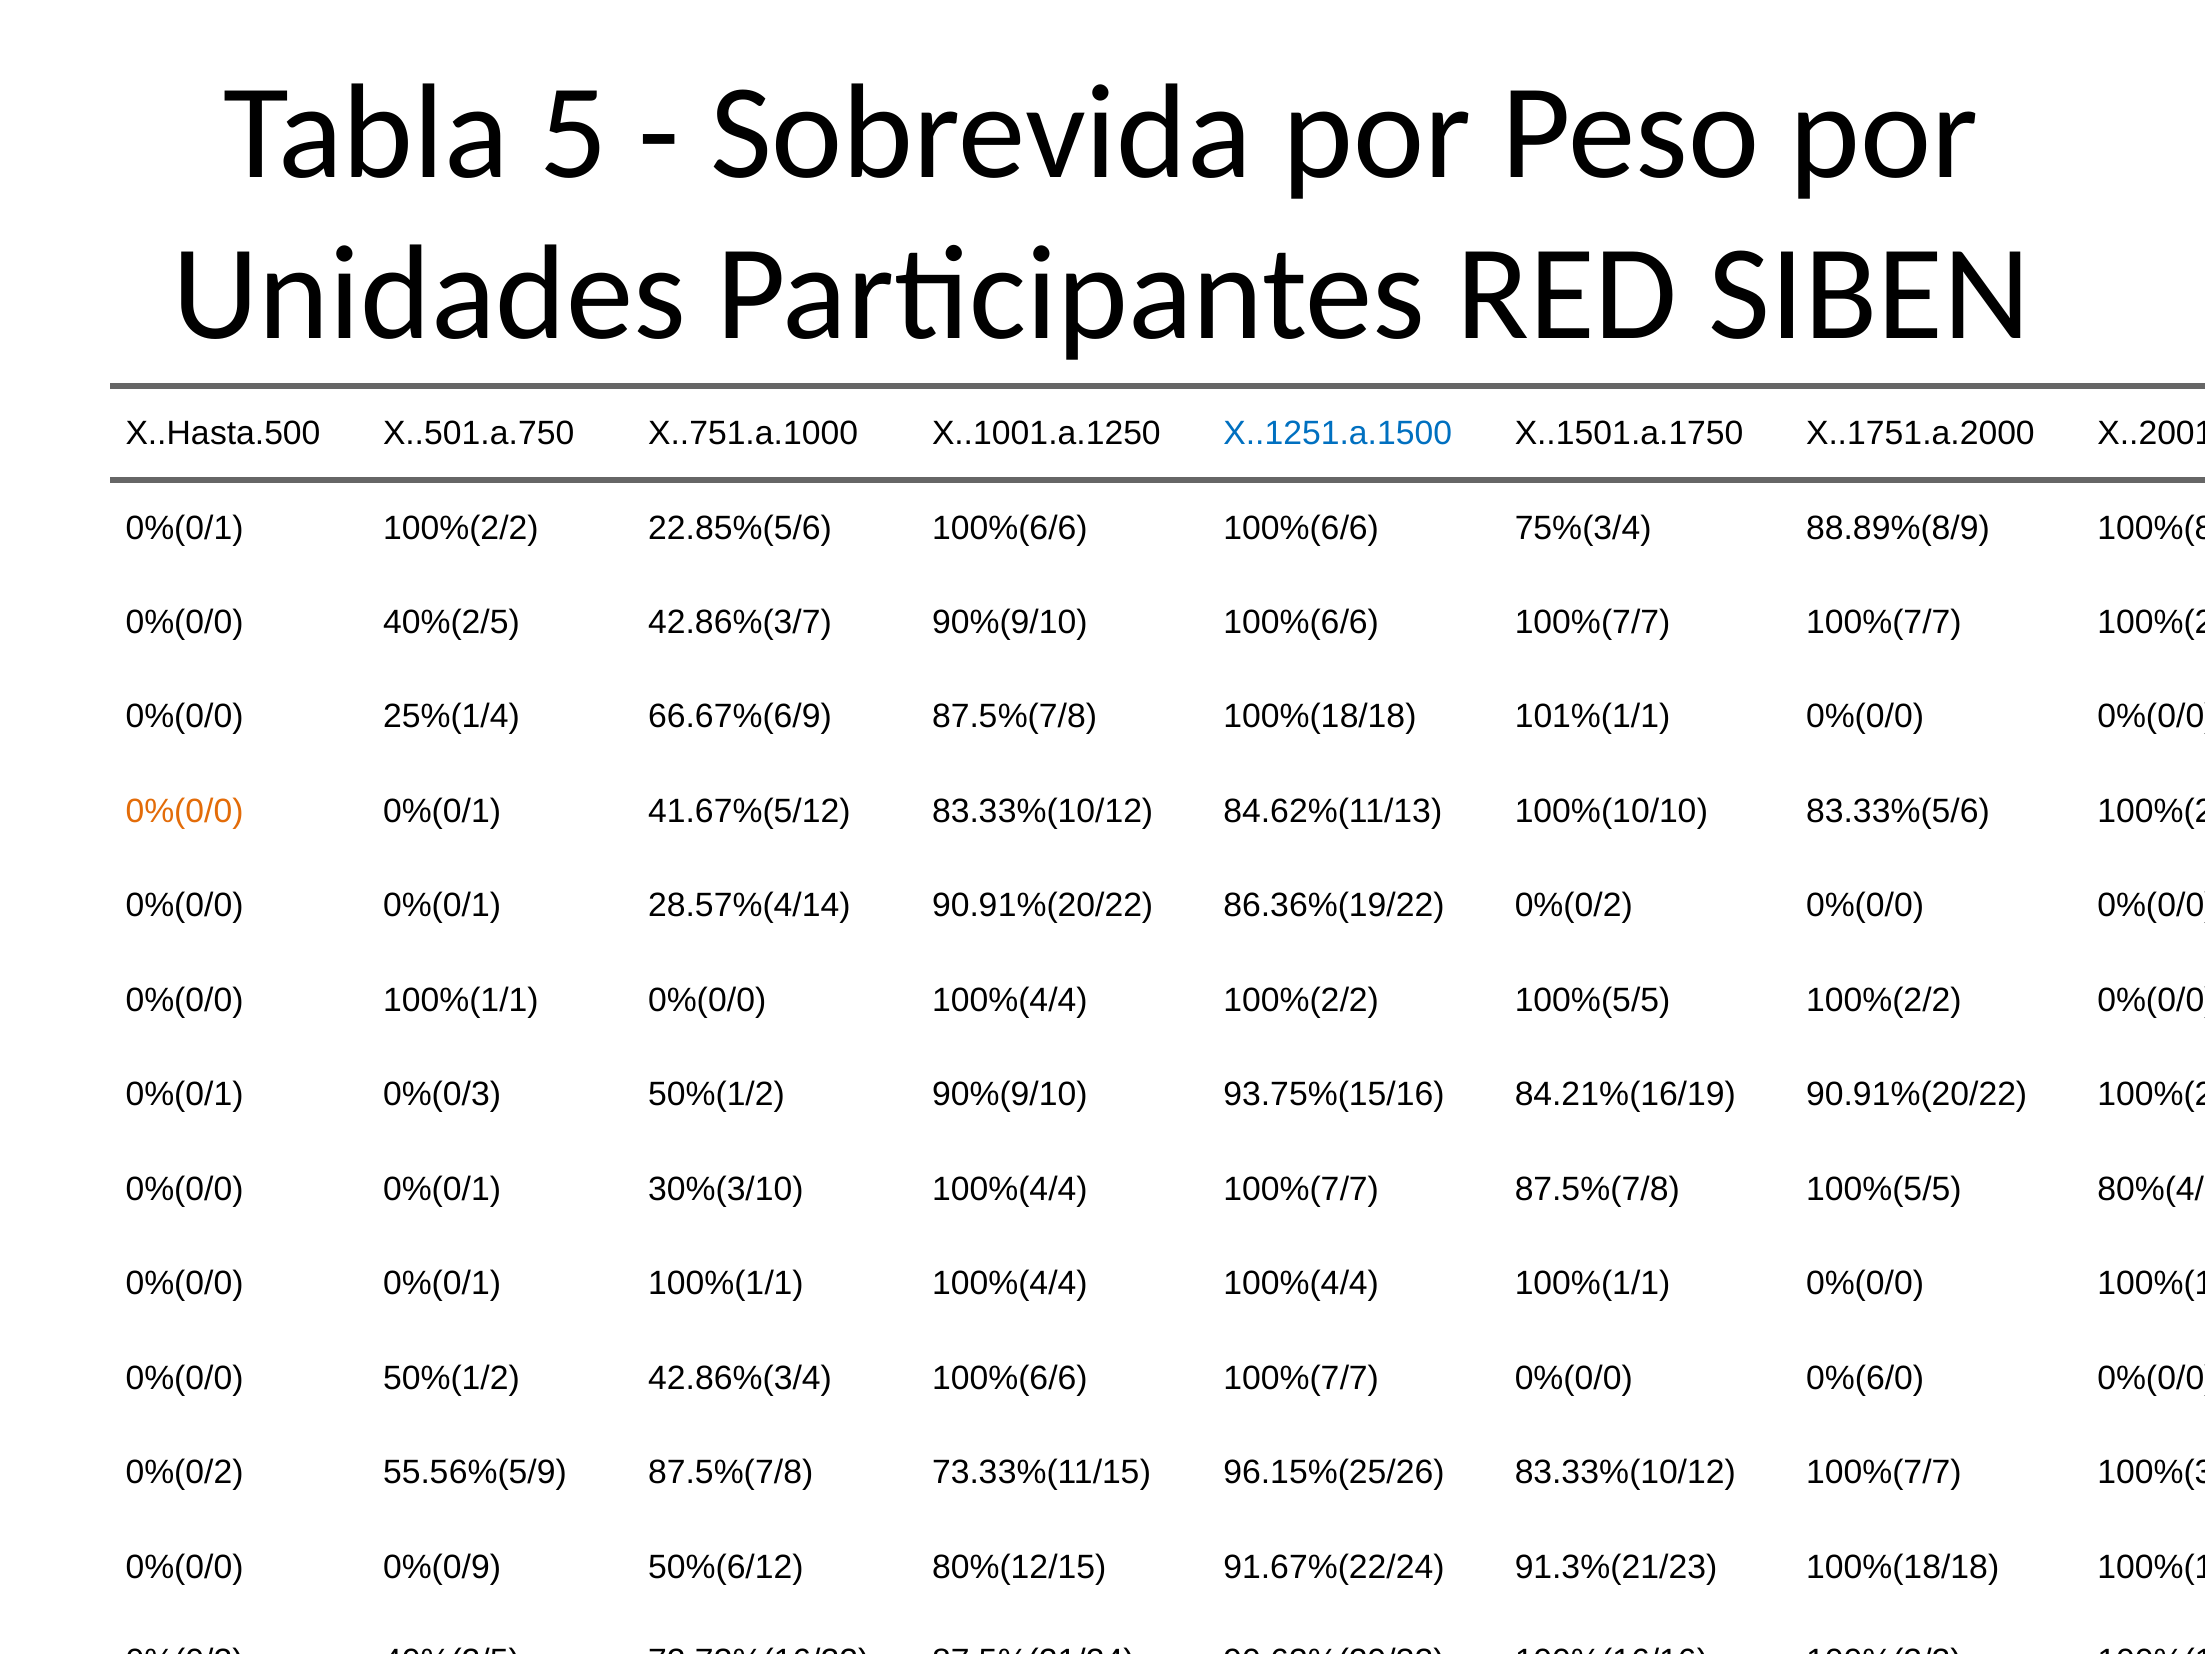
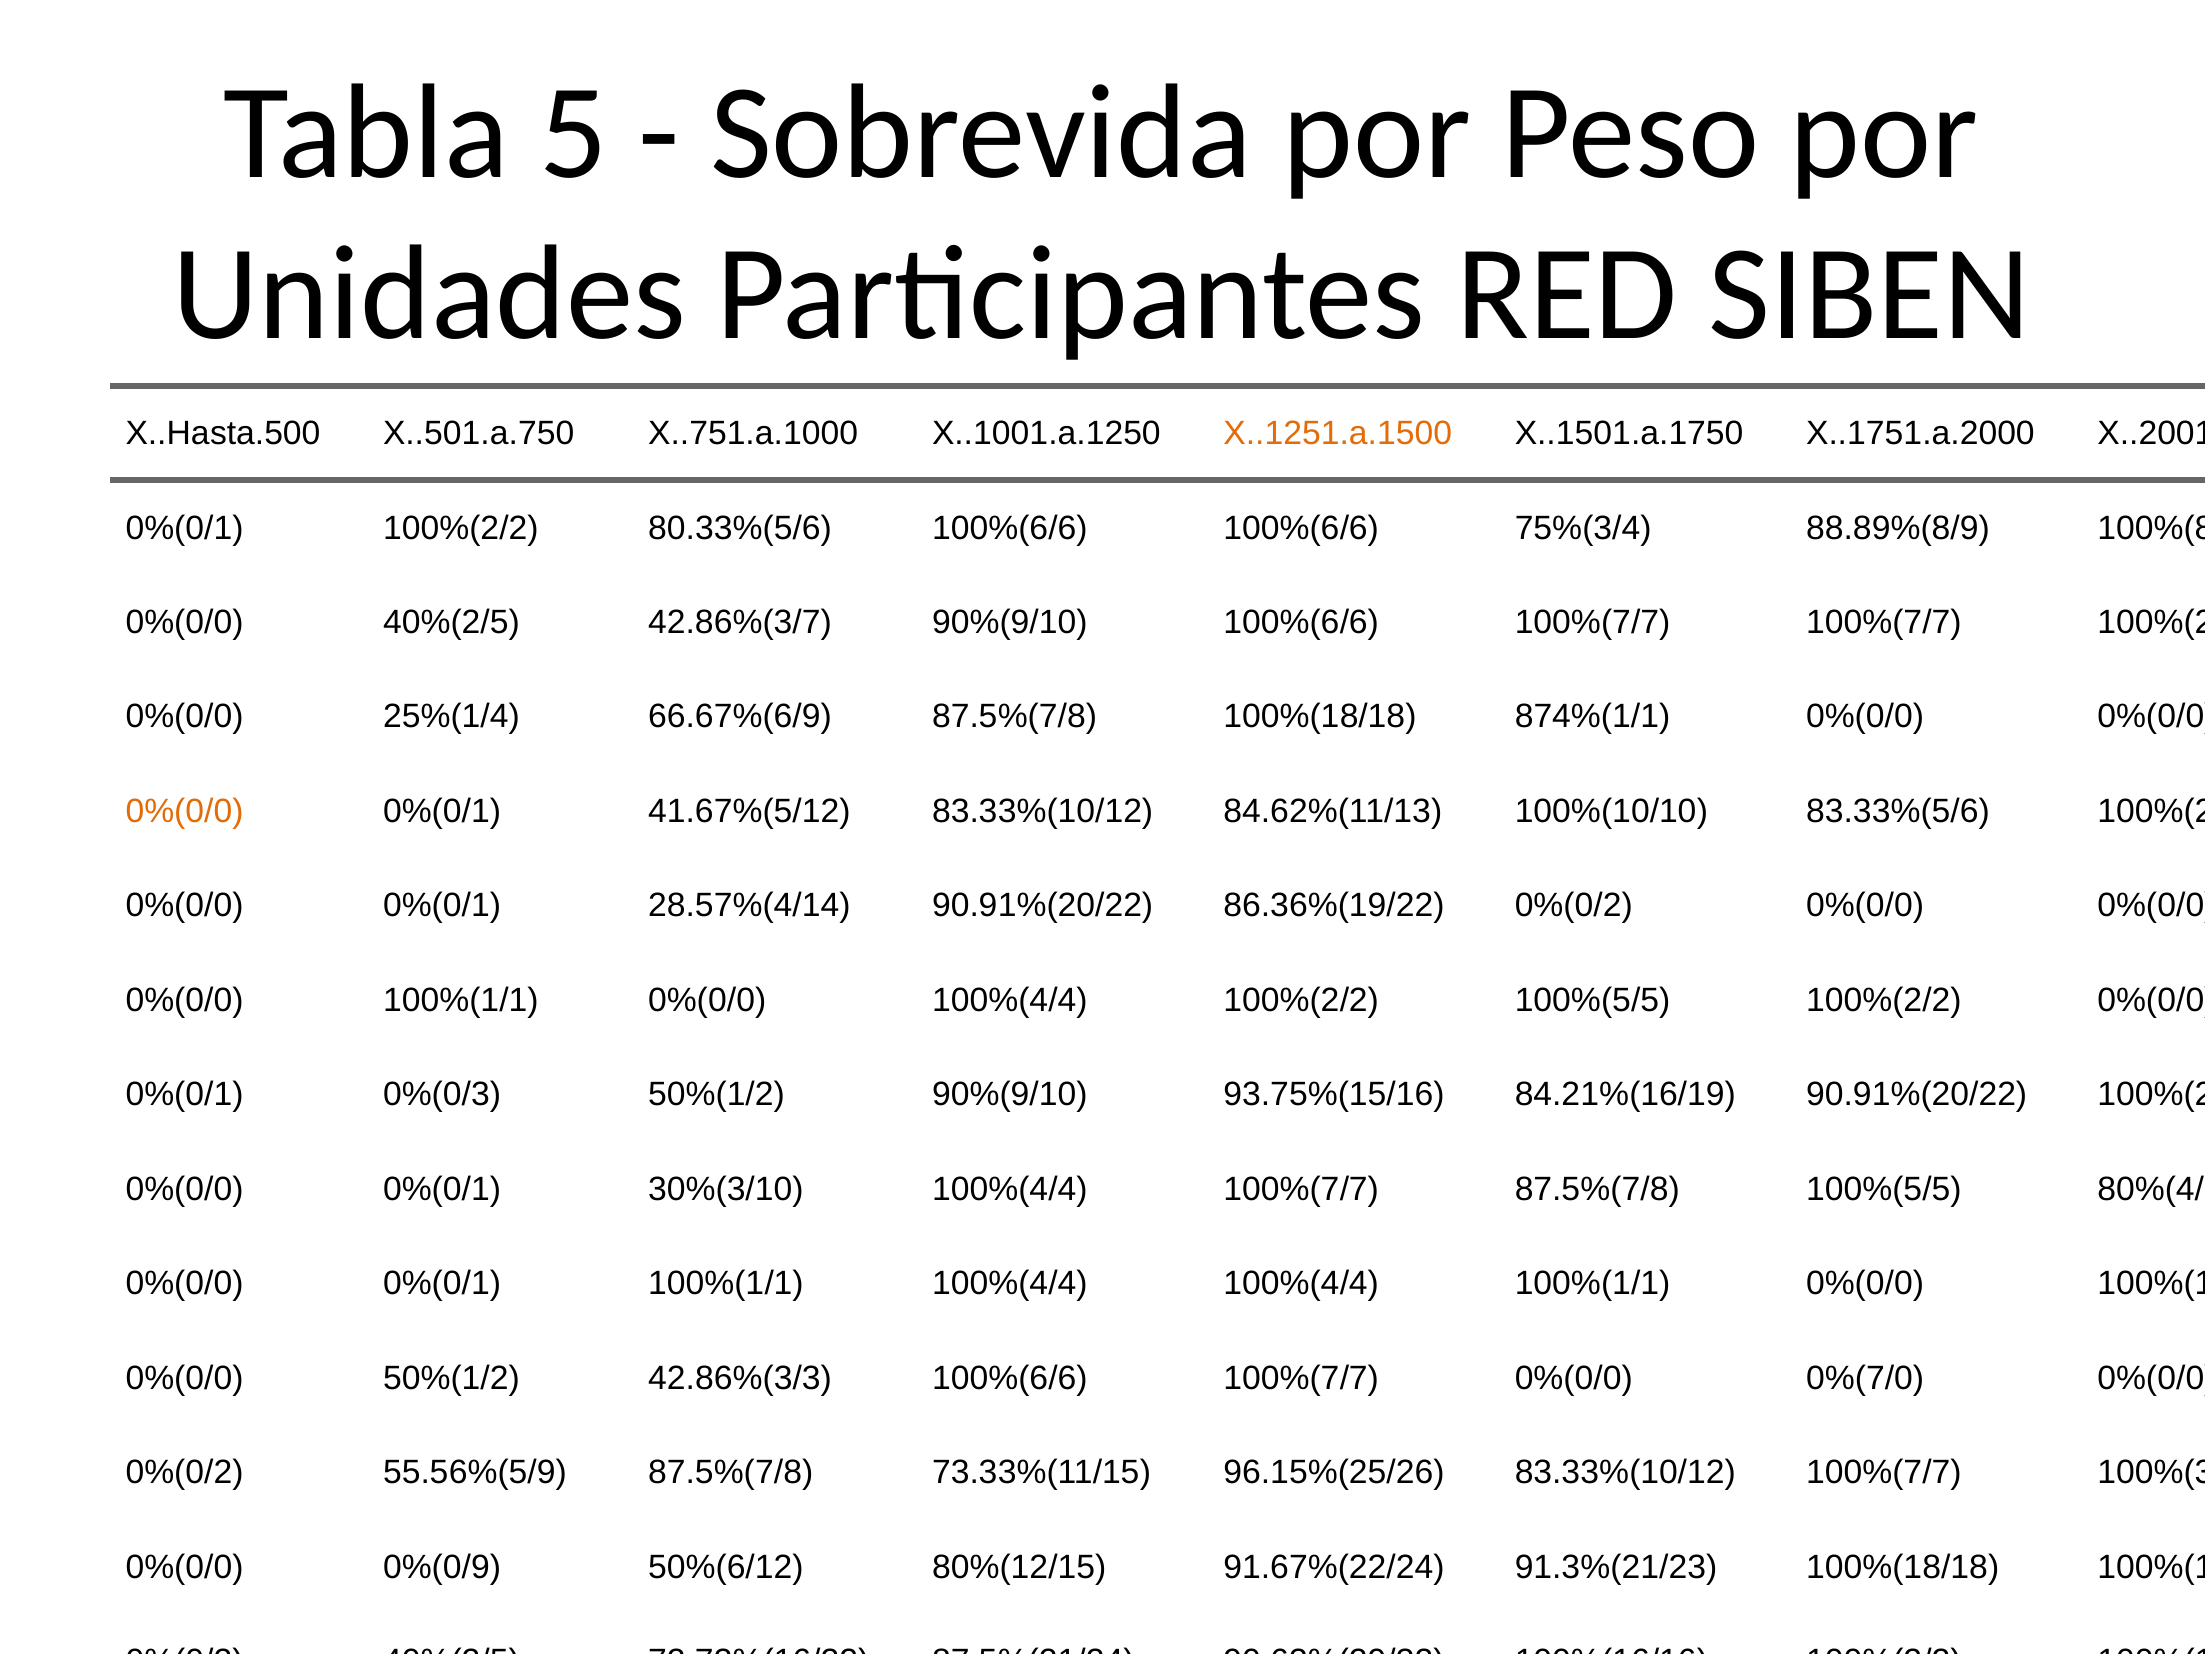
X..1251.a.1500 colour: blue -> orange
22.85%(5/6: 22.85%(5/6 -> 80.33%(5/6
101%(1/1: 101%(1/1 -> 874%(1/1
42.86%(3/4: 42.86%(3/4 -> 42.86%(3/3
0%(6/0: 0%(6/0 -> 0%(7/0
